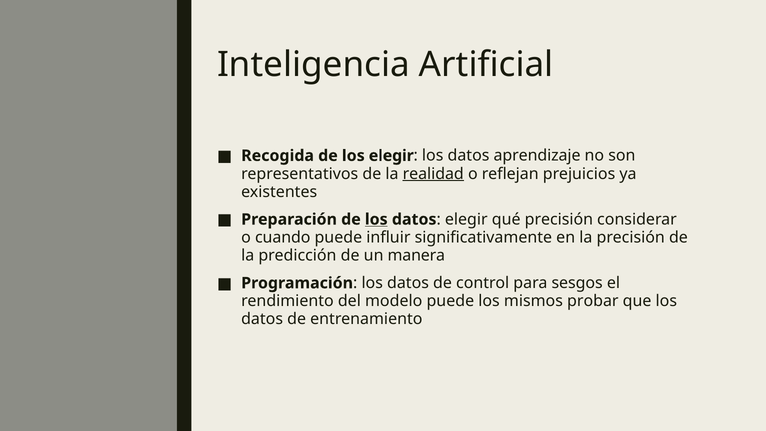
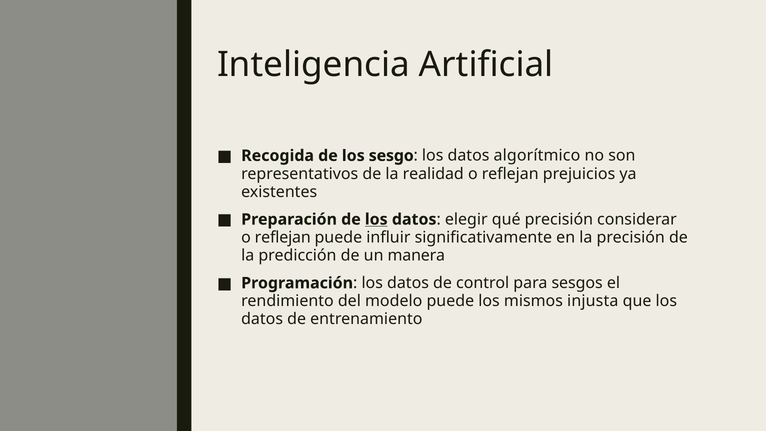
los elegir: elegir -> sesgo
aprendizaje: aprendizaje -> algorítmico
realidad underline: present -> none
cuando at (283, 237): cuando -> reflejan
probar: probar -> injusta
